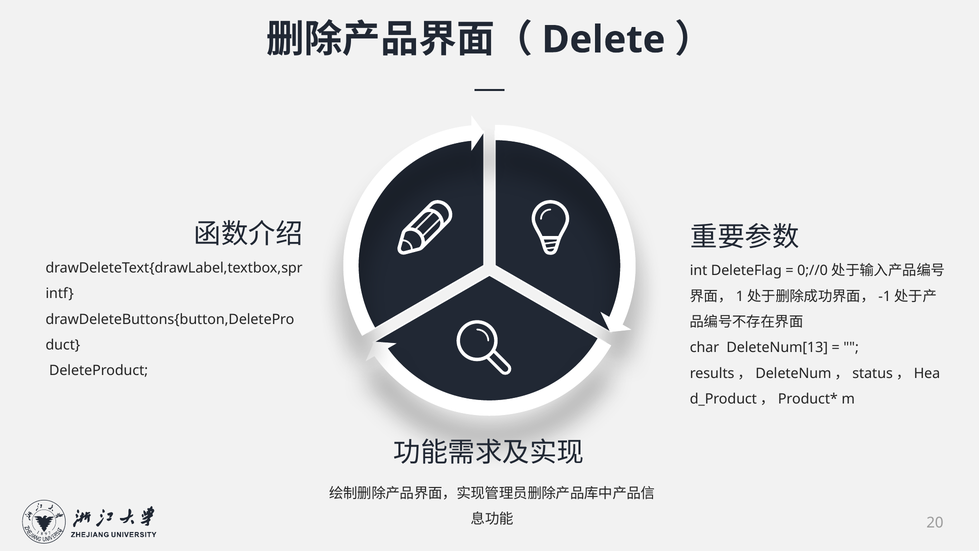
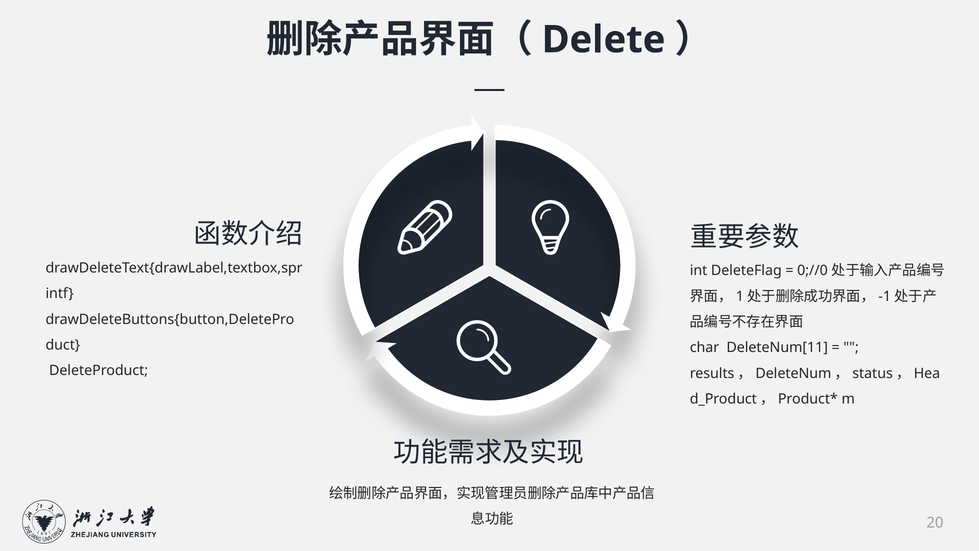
DeleteNum[13: DeleteNum[13 -> DeleteNum[11
